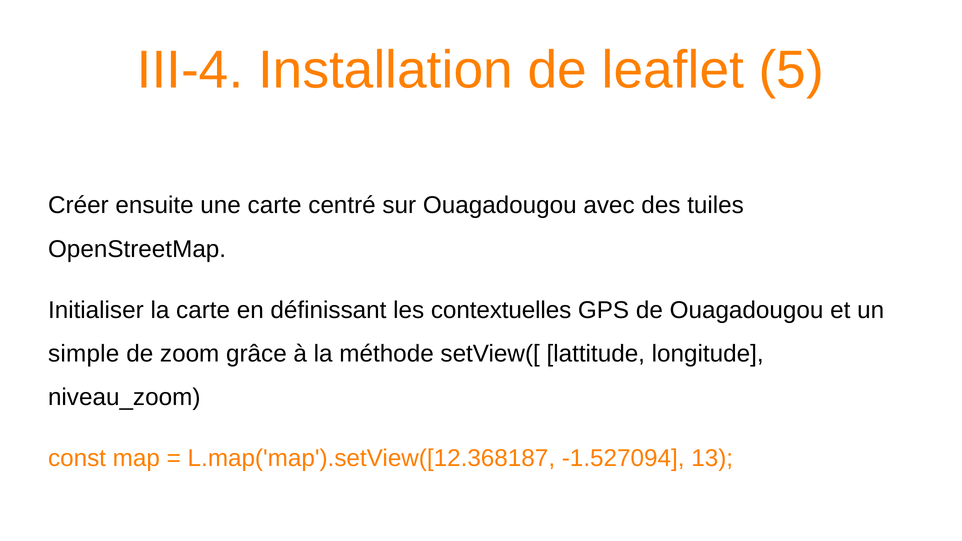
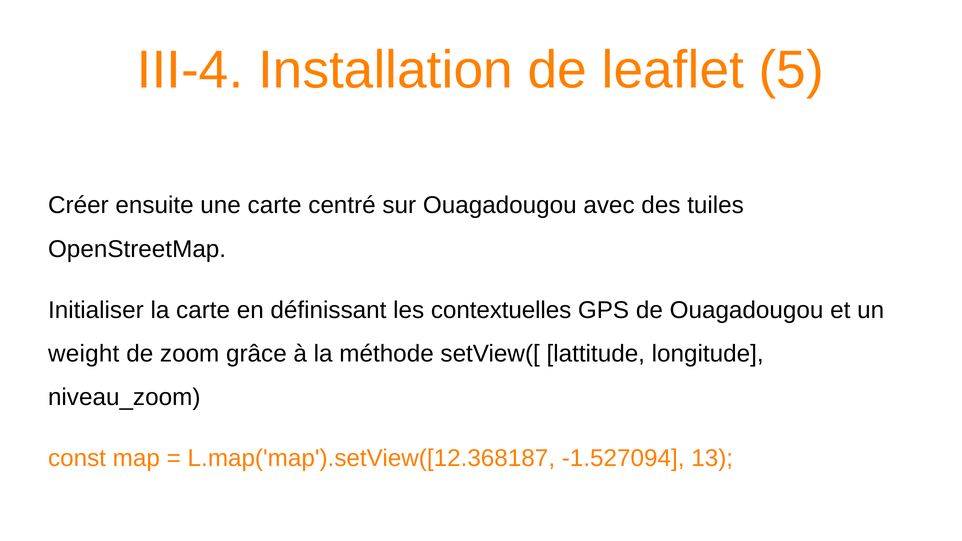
simple: simple -> weight
